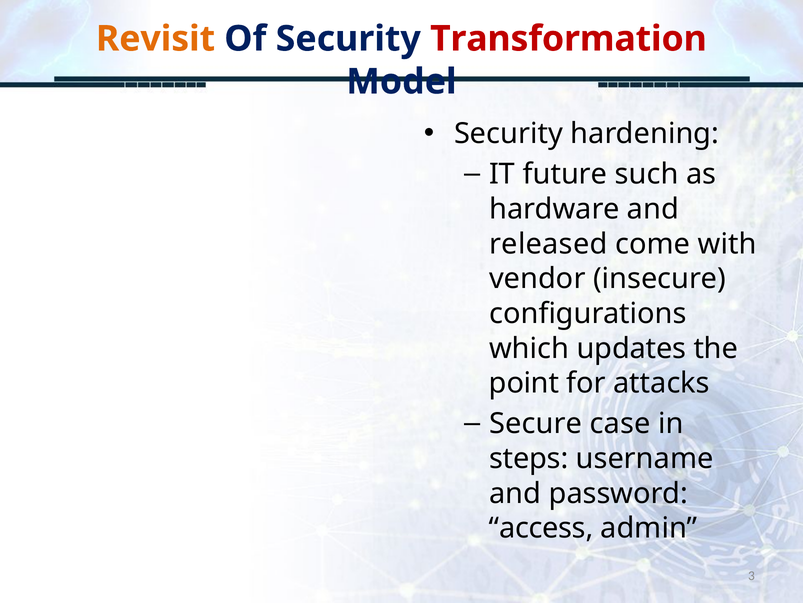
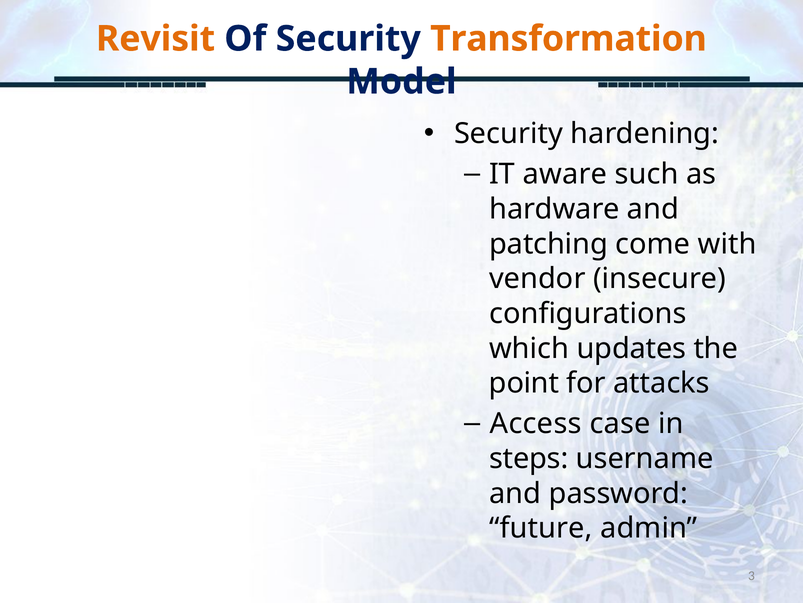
Transformation colour: red -> orange
future: future -> aware
released: released -> patching
Secure: Secure -> Access
access: access -> future
